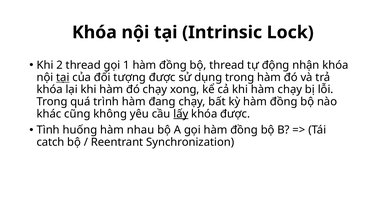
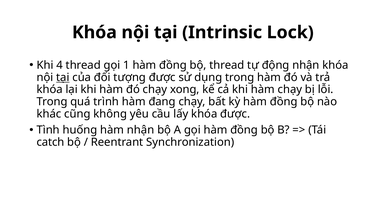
2: 2 -> 4
lấy underline: present -> none
hàm nhau: nhau -> nhận
